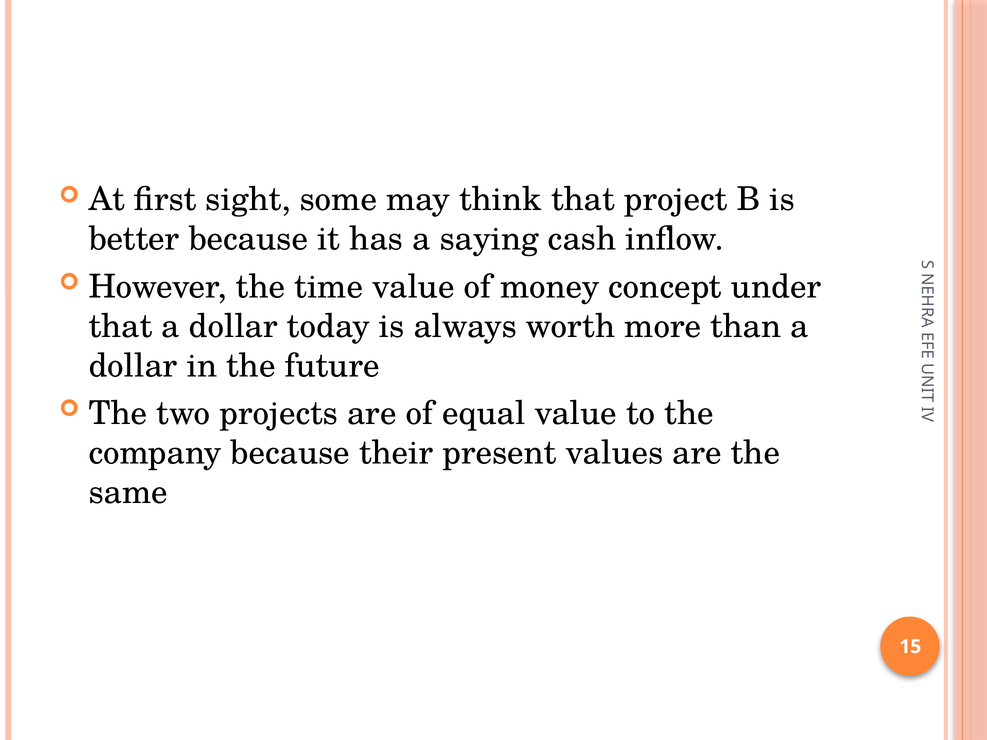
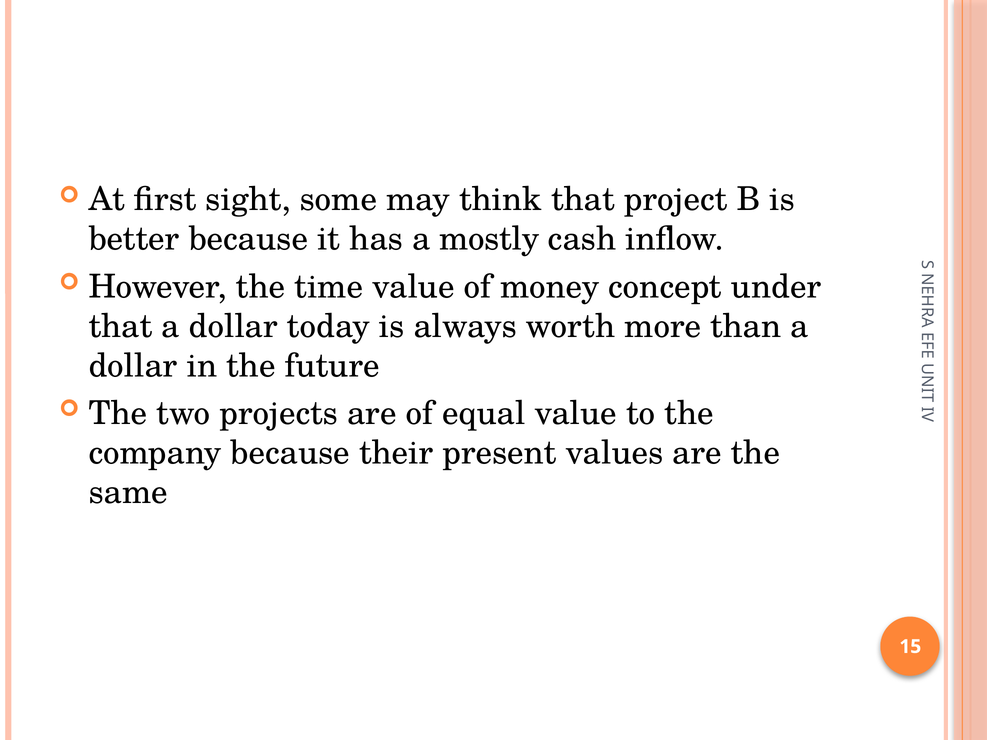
saying: saying -> mostly
